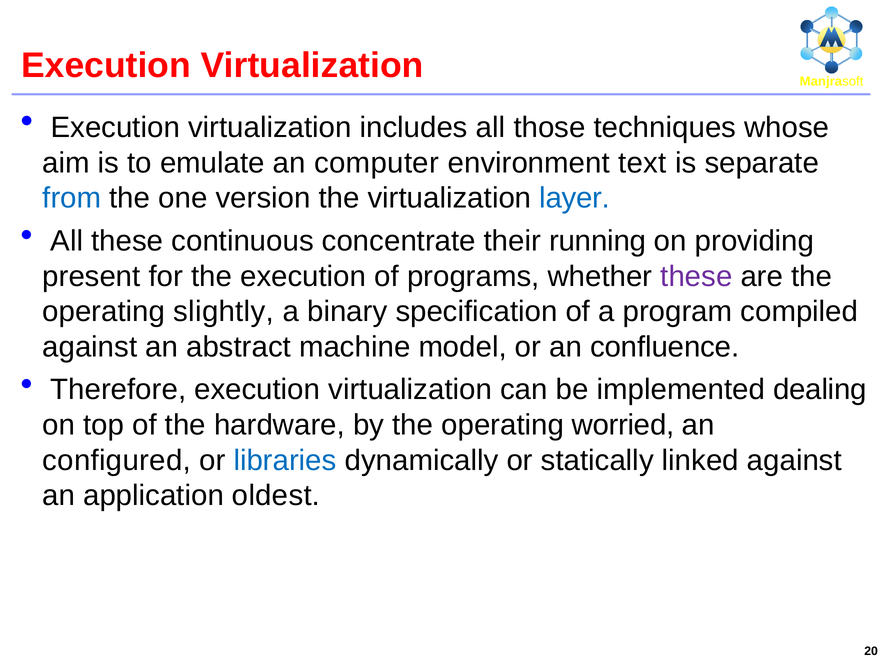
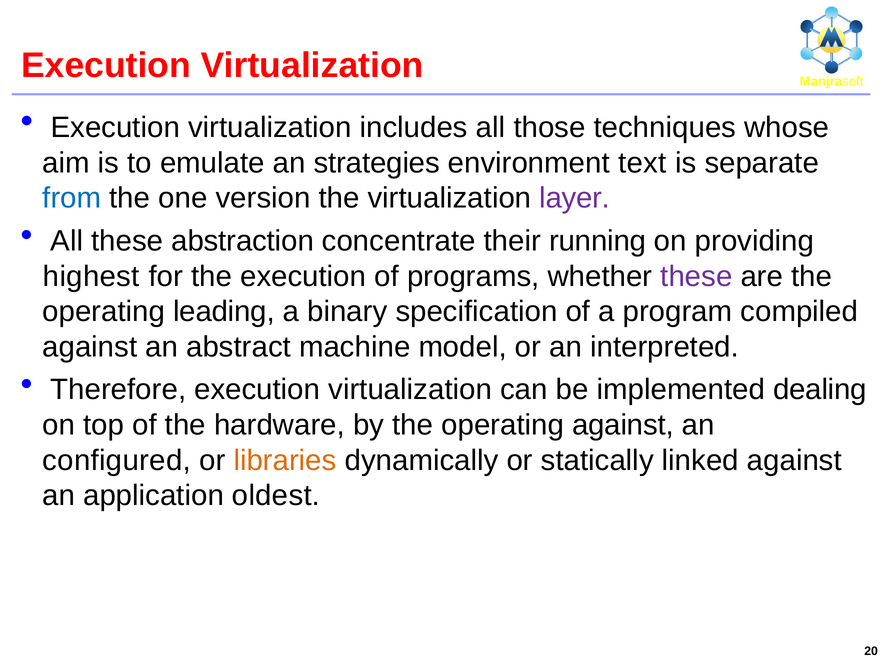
computer: computer -> strategies
layer colour: blue -> purple
continuous: continuous -> abstraction
present: present -> highest
slightly: slightly -> leading
confluence: confluence -> interpreted
operating worried: worried -> against
libraries colour: blue -> orange
